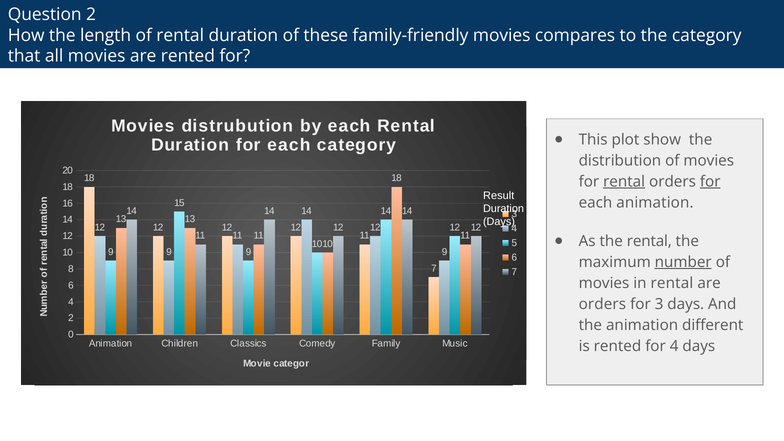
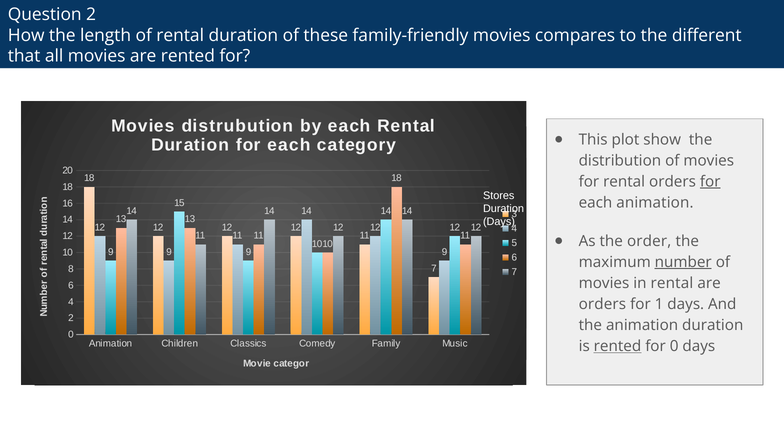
the category: category -> different
rental at (624, 182) underline: present -> none
Result: Result -> Stores
the rental: rental -> order
for 3: 3 -> 1
animation different: different -> duration
rented at (617, 346) underline: none -> present
for 4: 4 -> 0
